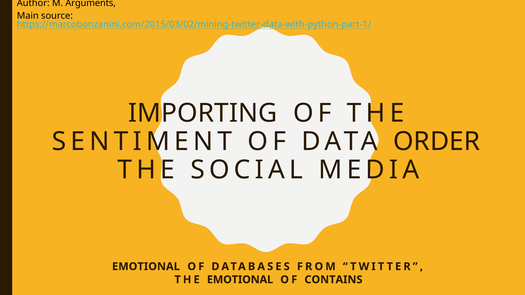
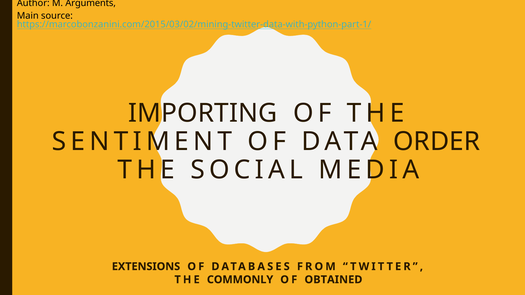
EMOTIONAL at (146, 267): EMOTIONAL -> EXTENSIONS
THE EMOTIONAL: EMOTIONAL -> COMMONLY
CONTAINS: CONTAINS -> OBTAINED
